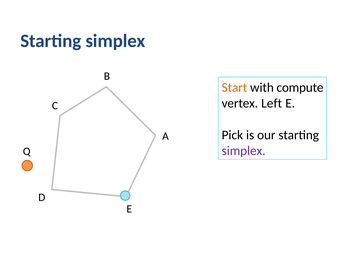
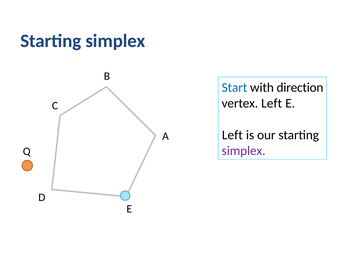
Start colour: orange -> blue
compute: compute -> direction
Pick at (232, 135): Pick -> Left
